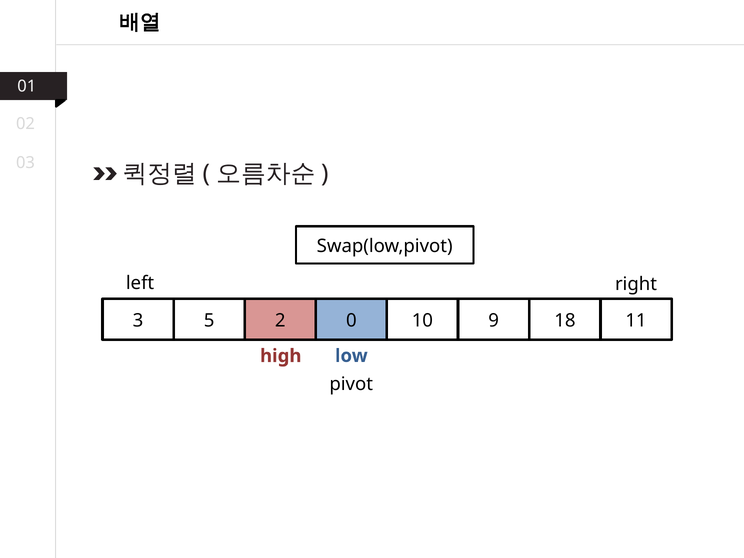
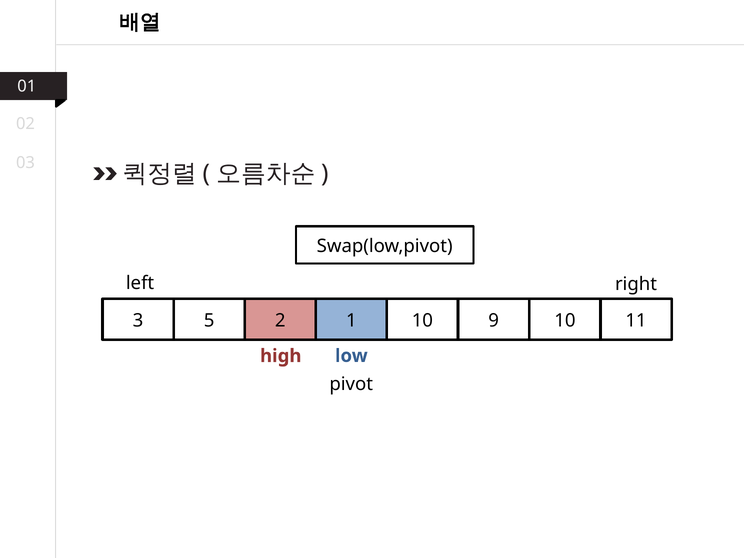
0: 0 -> 1
9 18: 18 -> 10
